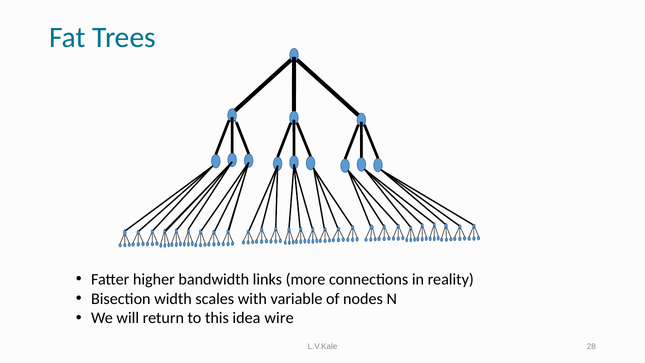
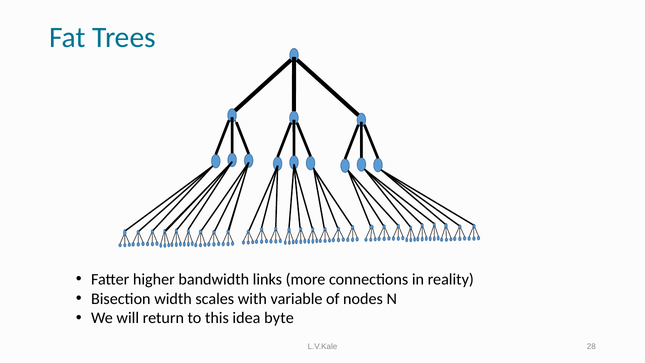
wire: wire -> byte
